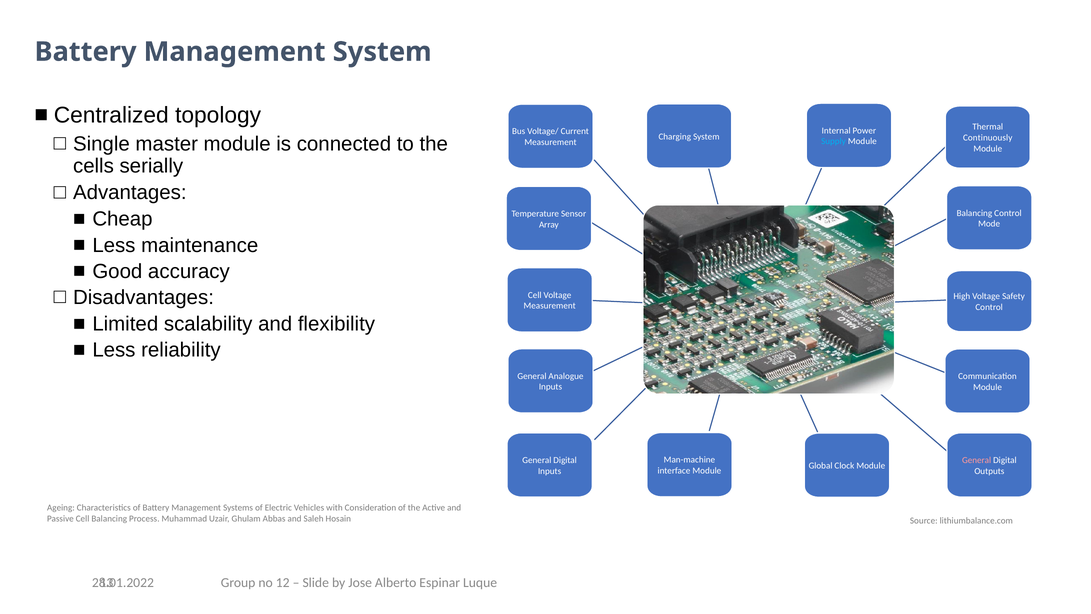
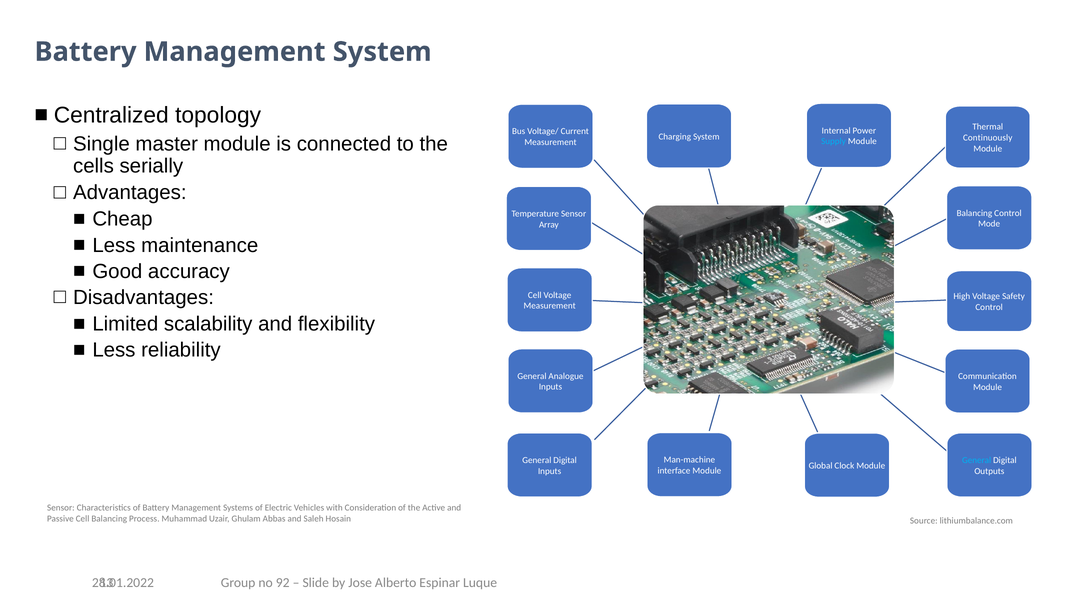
General at (977, 460) colour: pink -> light blue
Ageing at (61, 508): Ageing -> Sensor
12: 12 -> 92
